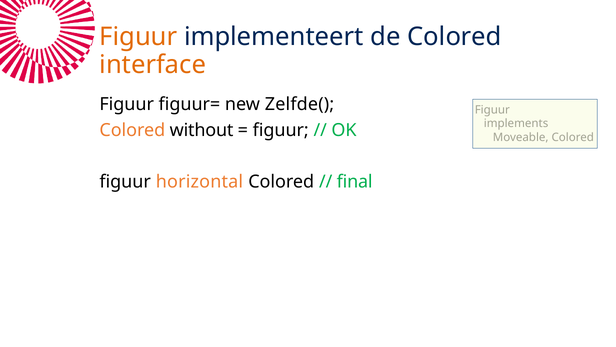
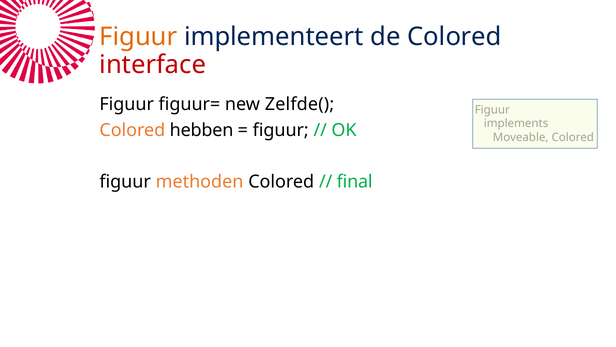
interface colour: orange -> red
without: without -> hebben
horizontal: horizontal -> methoden
